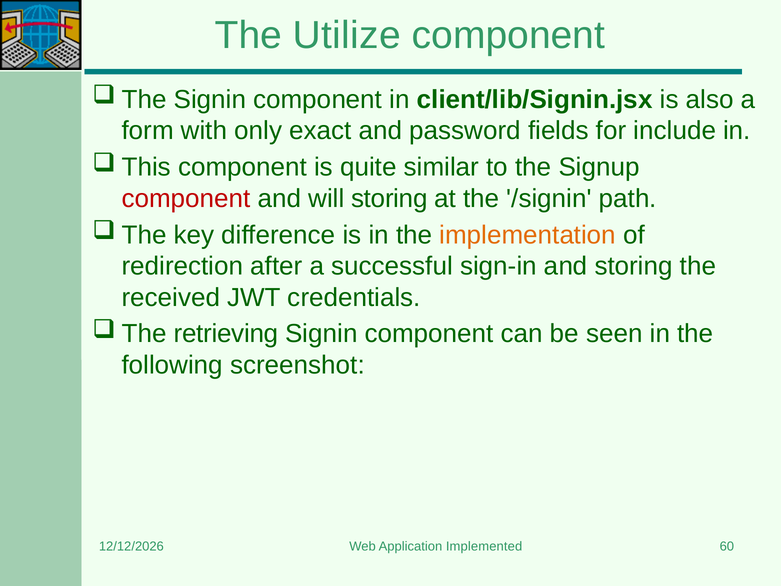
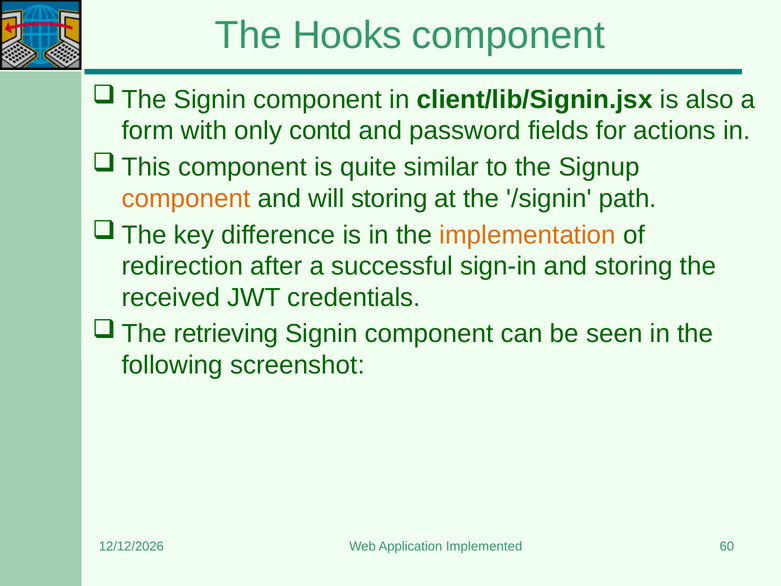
Utilize: Utilize -> Hooks
exact: exact -> contd
include: include -> actions
component at (186, 198) colour: red -> orange
